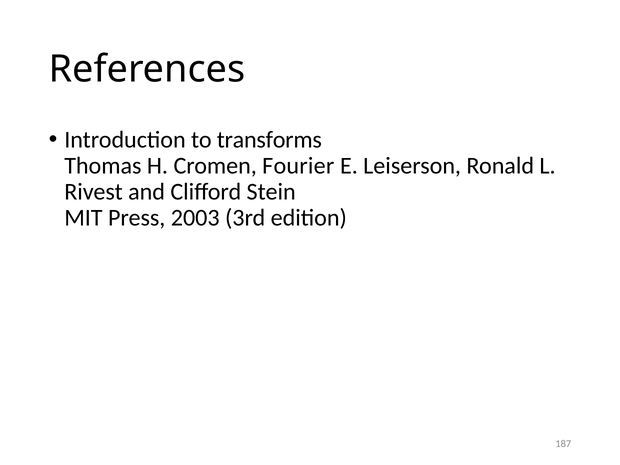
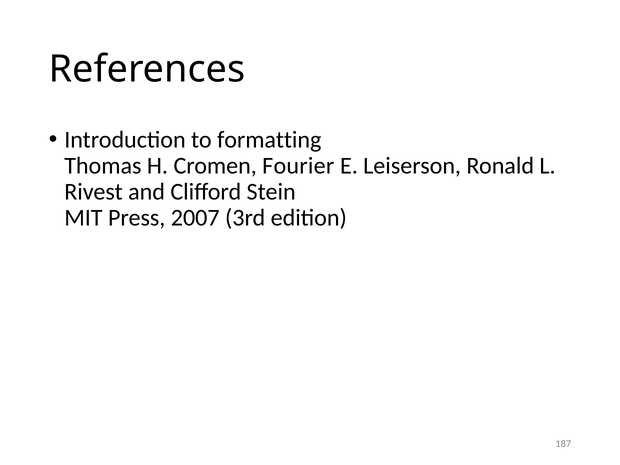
transforms: transforms -> formatting
2003: 2003 -> 2007
